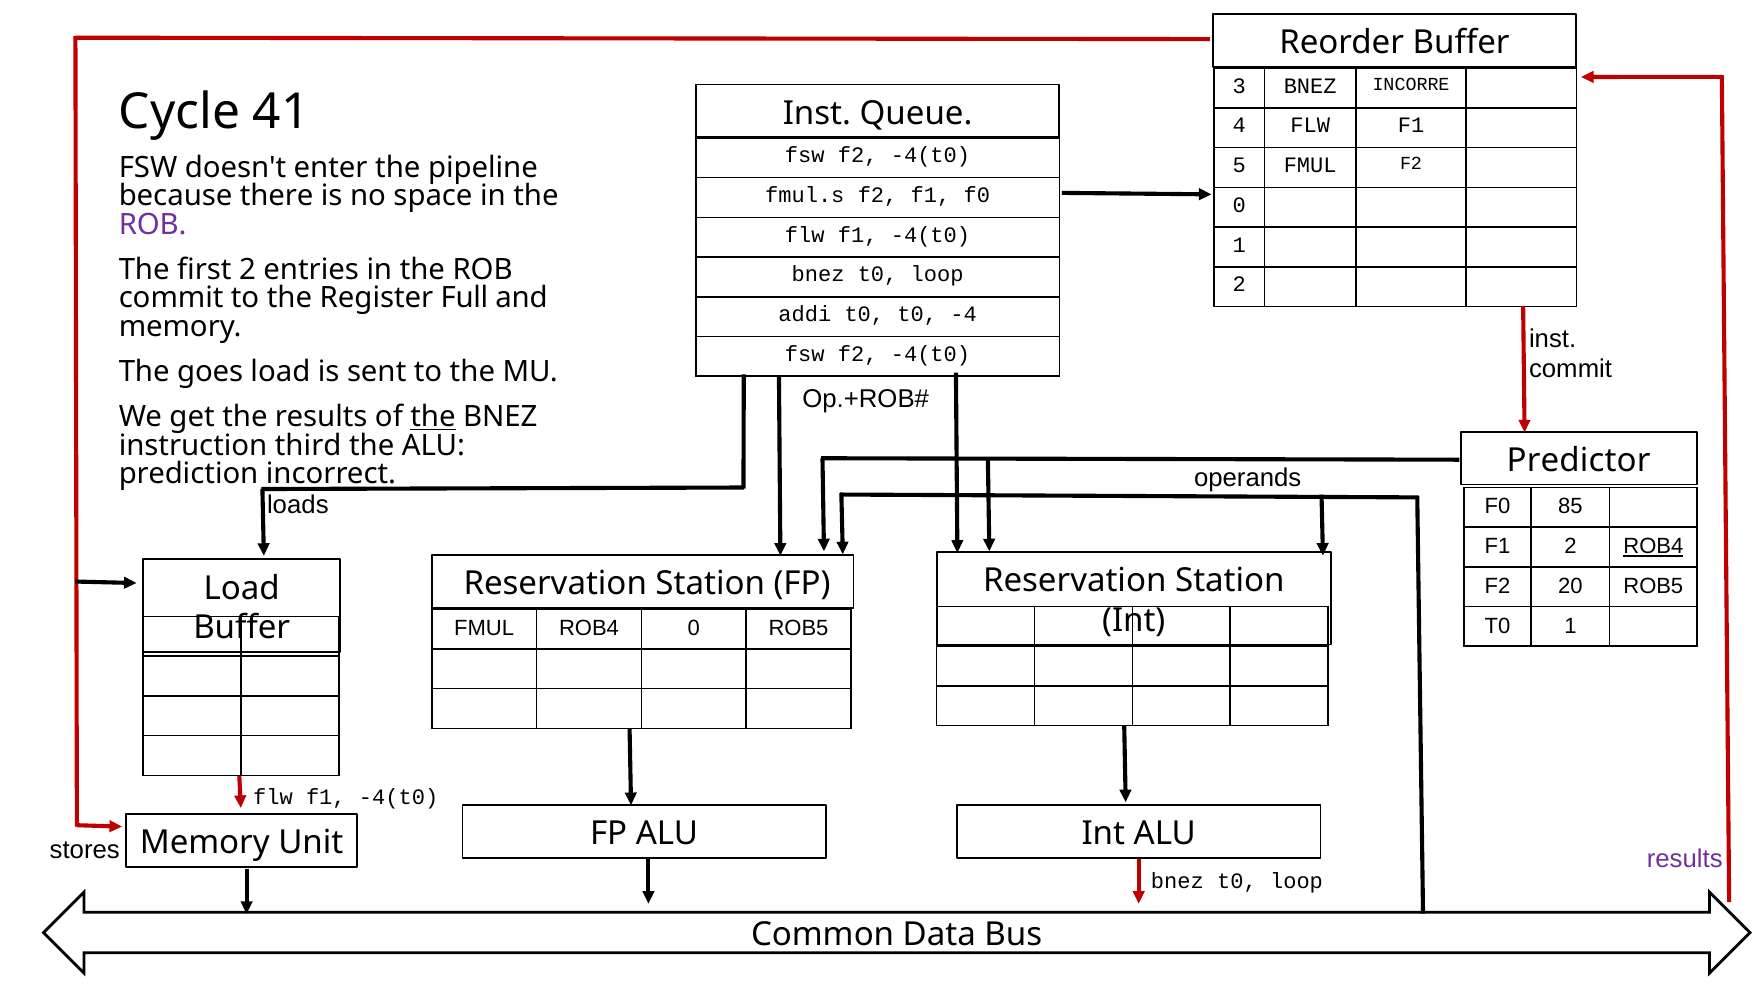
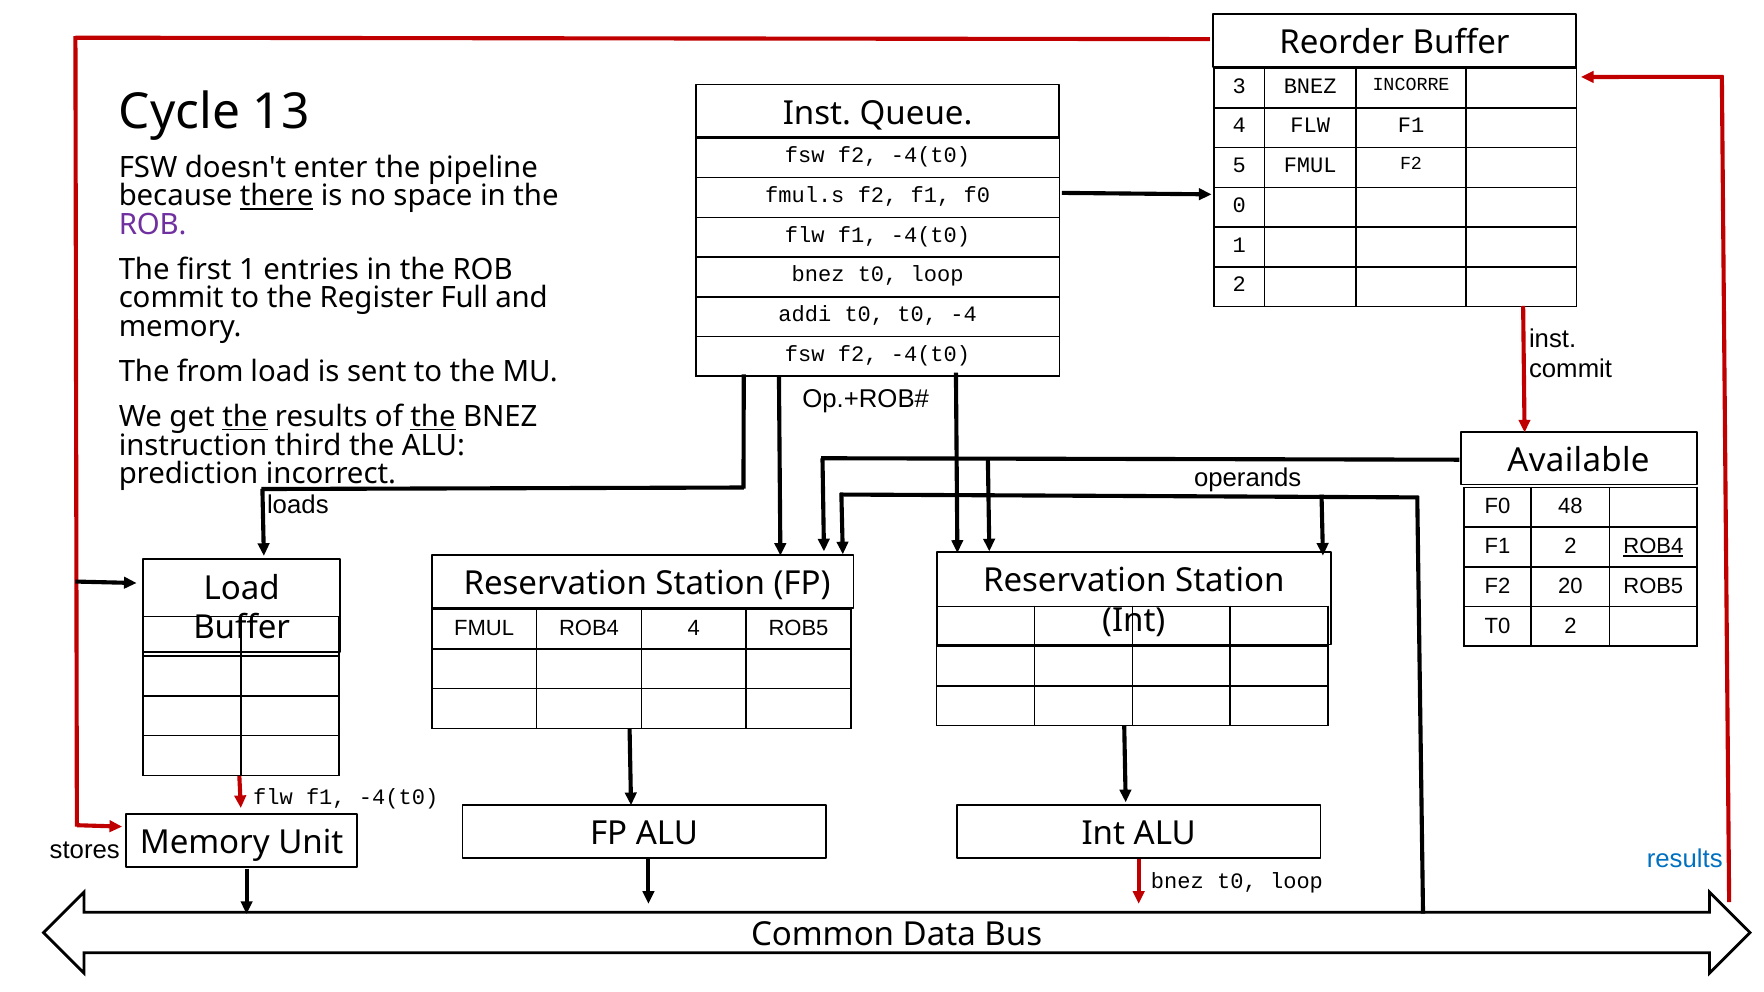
41: 41 -> 13
there underline: none -> present
first 2: 2 -> 1
goes: goes -> from
the at (245, 417) underline: none -> present
Predictor: Predictor -> Available
85: 85 -> 48
T0 1: 1 -> 2
ROB4 0: 0 -> 4
results at (1685, 859) colour: purple -> blue
